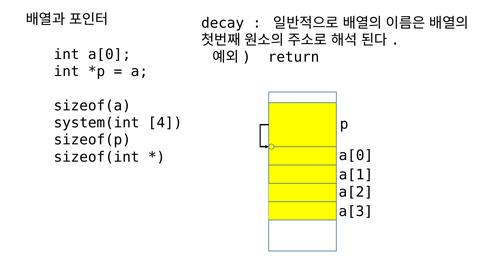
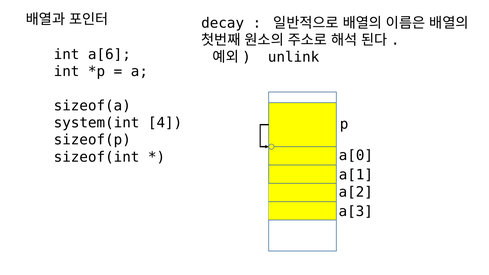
int a[0: a[0 -> a[6
return: return -> unlink
